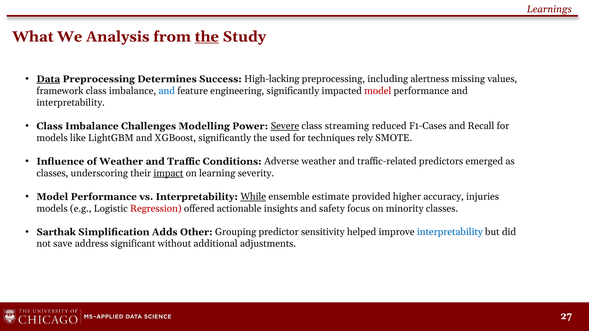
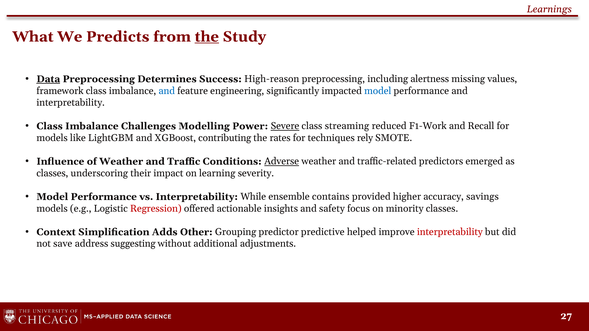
Analysis: Analysis -> Predicts
High-lacking: High-lacking -> High-reason
model at (378, 91) colour: red -> blue
F1-Cases: F1-Cases -> F1-Work
XGBoost significantly: significantly -> contributing
used: used -> rates
Adverse underline: none -> present
impact underline: present -> none
While underline: present -> none
estimate: estimate -> contains
injuries: injuries -> savings
Sarthak: Sarthak -> Context
sensitivity: sensitivity -> predictive
interpretability at (450, 232) colour: blue -> red
significant: significant -> suggesting
